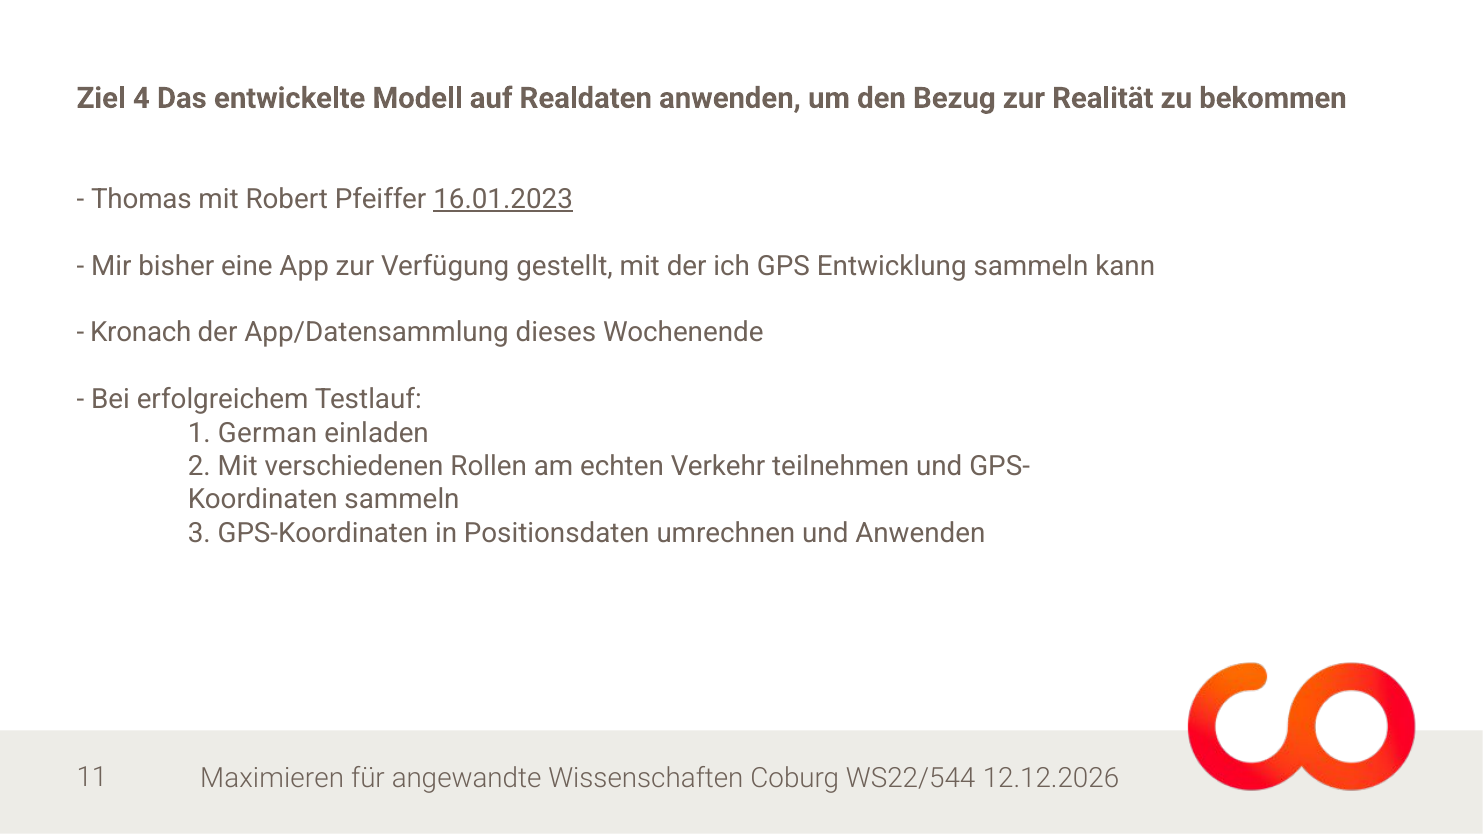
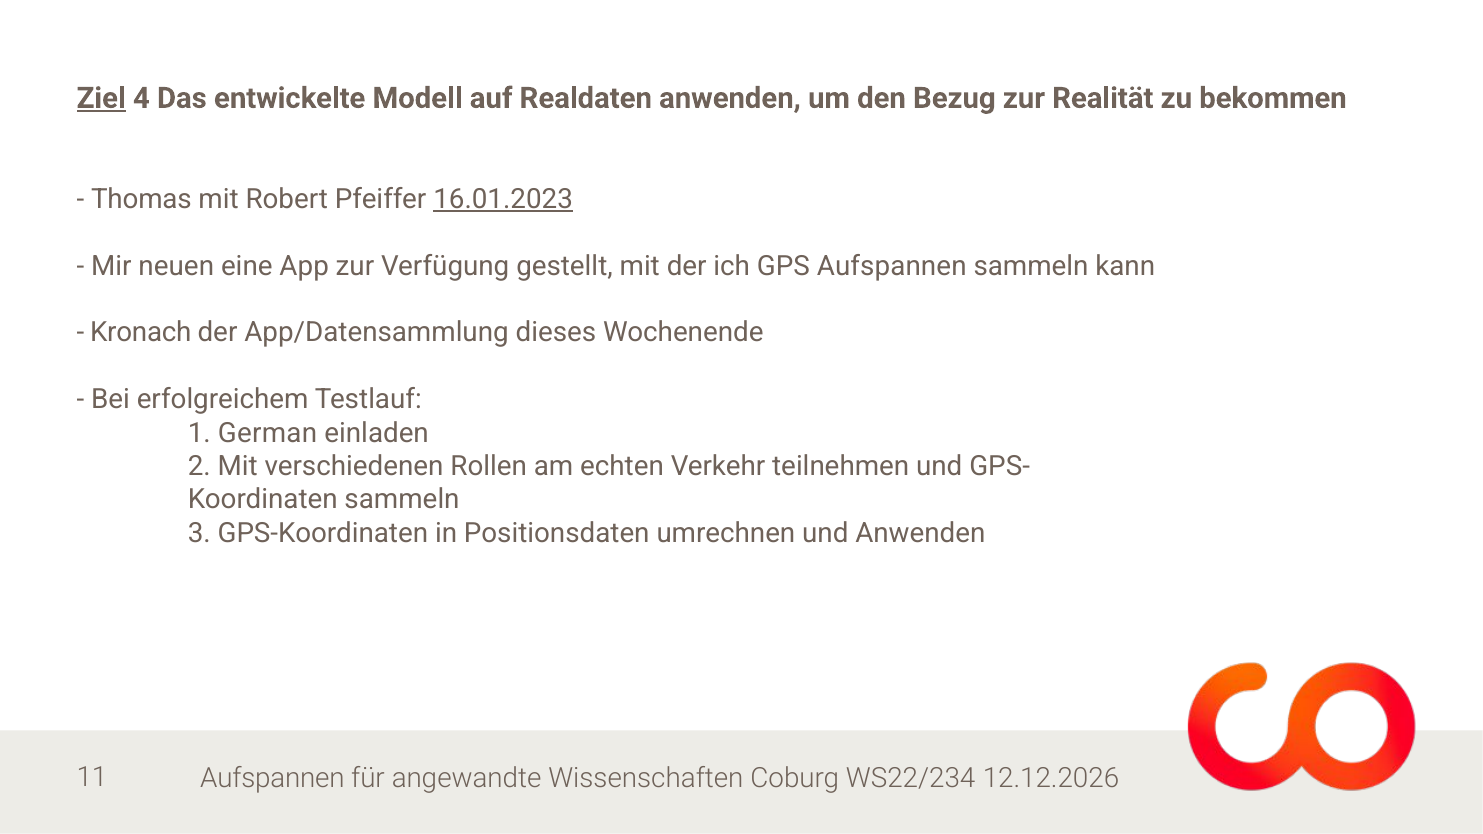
Ziel underline: none -> present
bisher: bisher -> neuen
GPS Entwicklung: Entwicklung -> Aufspannen
Maximieren at (272, 778): Maximieren -> Aufspannen
WS22/544: WS22/544 -> WS22/234
